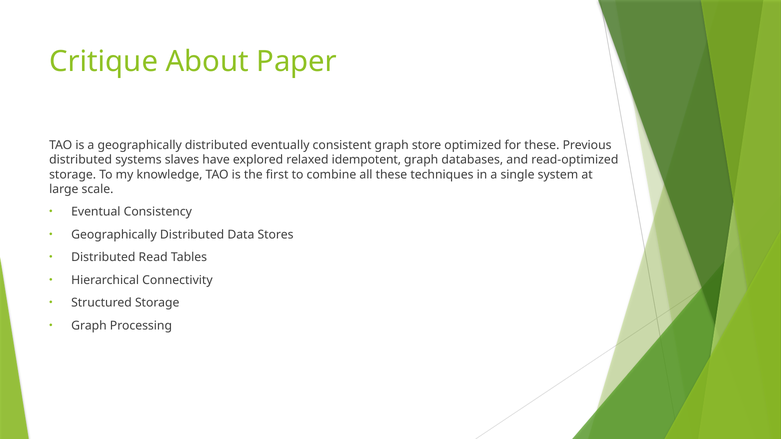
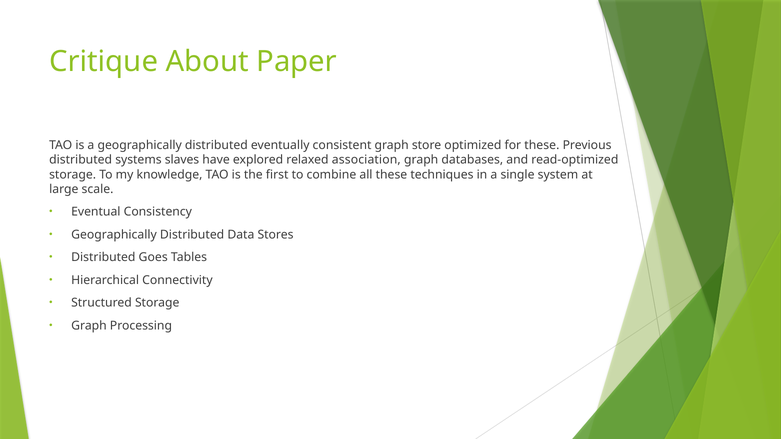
idempotent: idempotent -> association
Read: Read -> Goes
